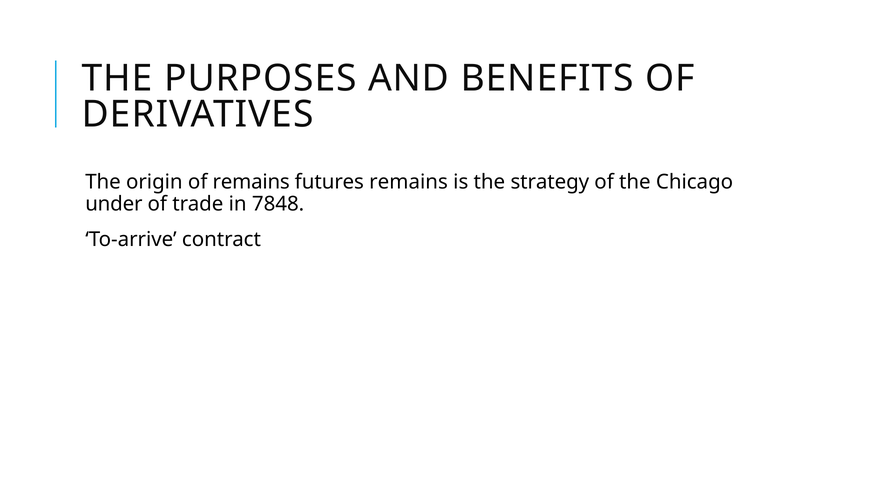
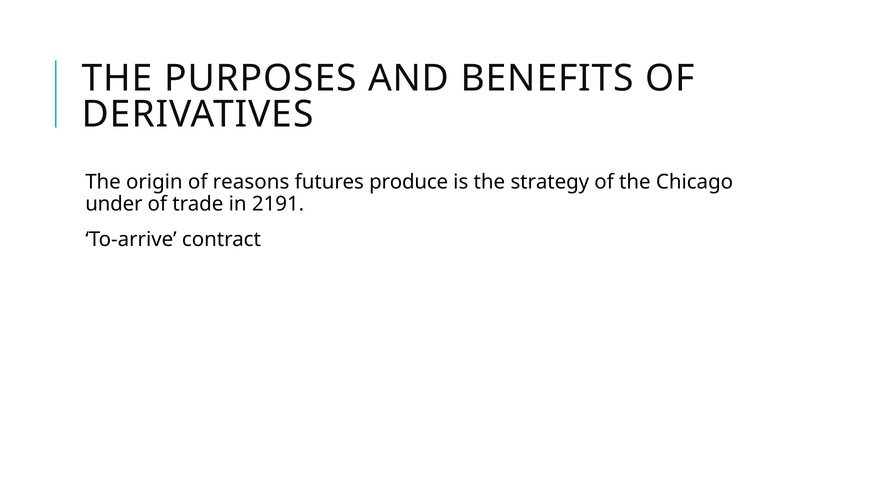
of remains: remains -> reasons
futures remains: remains -> produce
7848: 7848 -> 2191
